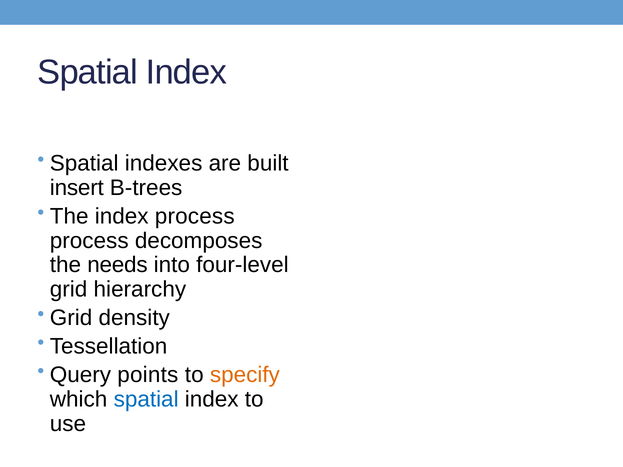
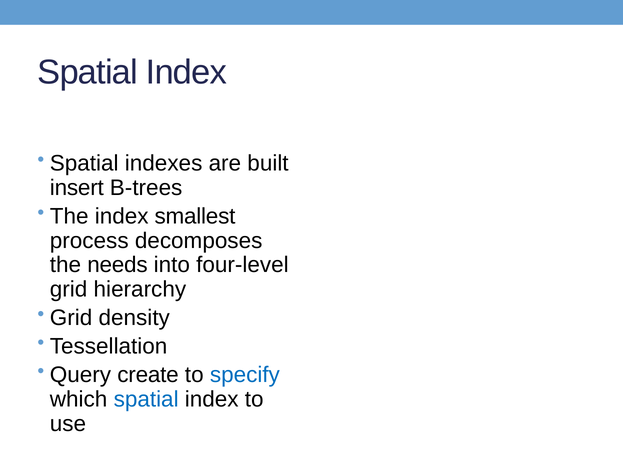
index process: process -> smallest
points: points -> create
specify colour: orange -> blue
